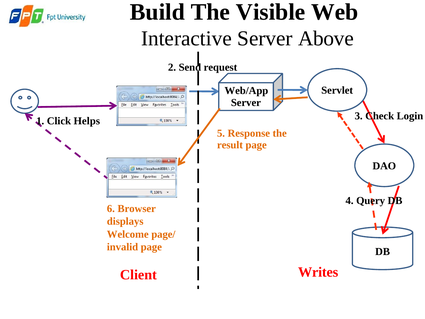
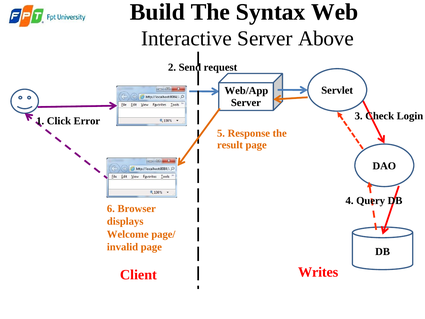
Visible: Visible -> Syntax
Helps: Helps -> Error
